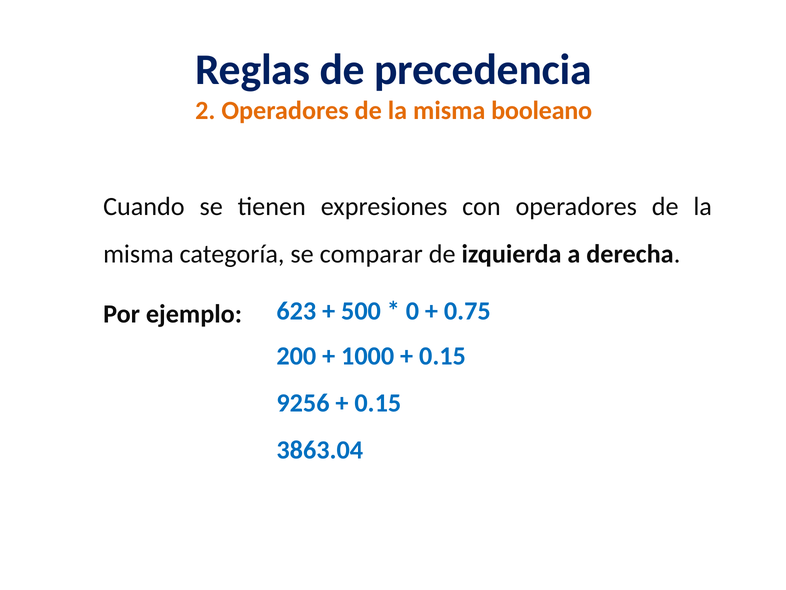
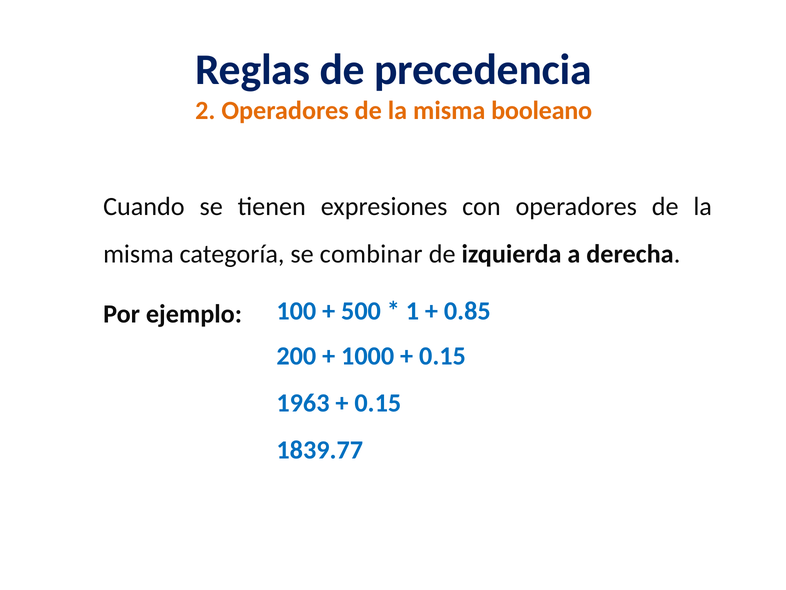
comparar: comparar -> combinar
623: 623 -> 100
0: 0 -> 1
0.75: 0.75 -> 0.85
9256: 9256 -> 1963
3863.04: 3863.04 -> 1839.77
